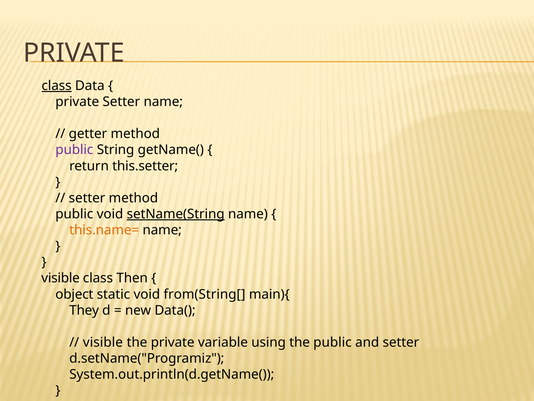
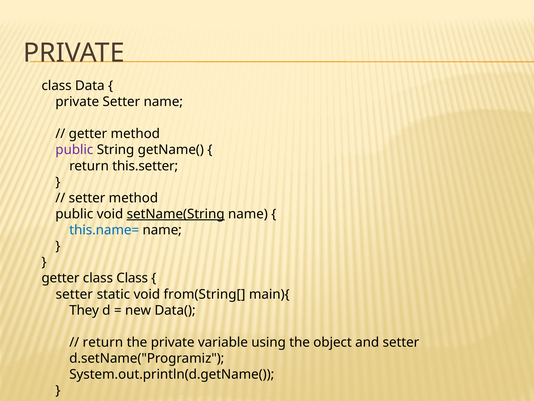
class at (57, 86) underline: present -> none
this.name= colour: orange -> blue
visible at (61, 278): visible -> getter
class Then: Then -> Class
object at (74, 294): object -> setter
visible at (103, 342): visible -> return
the public: public -> object
